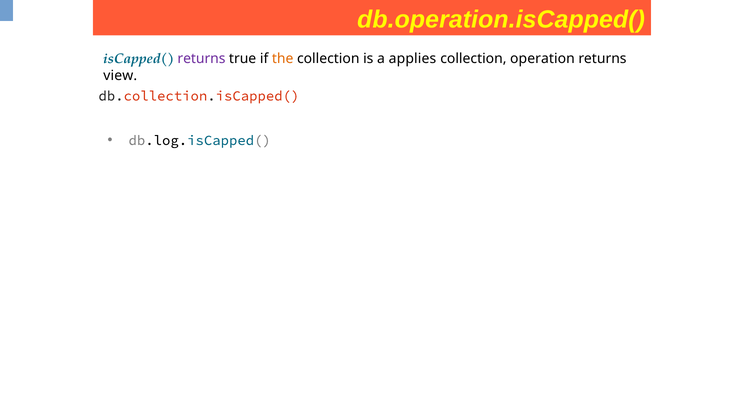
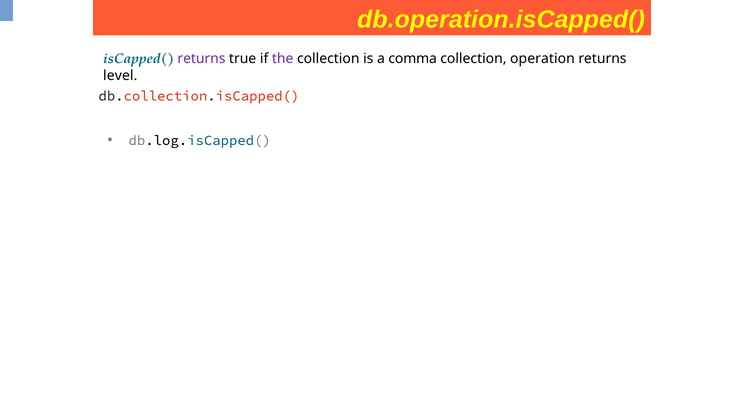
the colour: orange -> purple
applies: applies -> comma
view: view -> level
